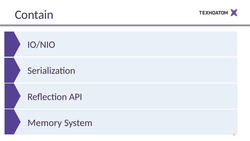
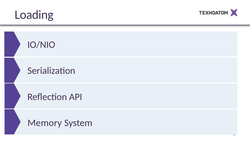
Contain: Contain -> Loading
